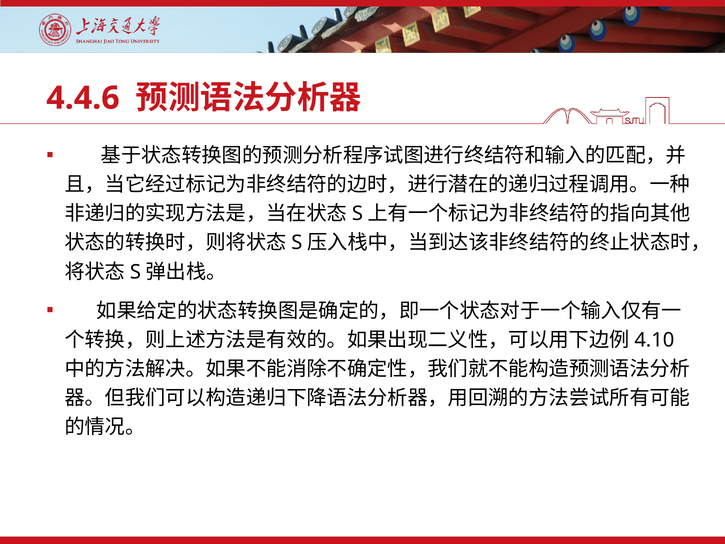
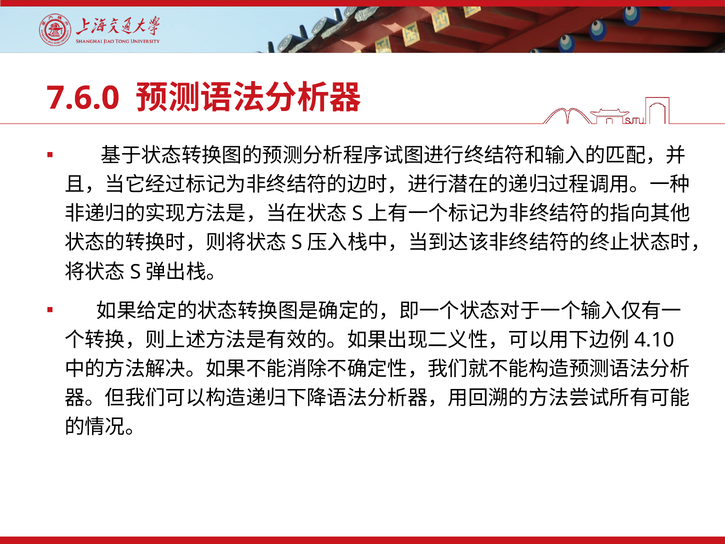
4.4.6: 4.4.6 -> 7.6.0
